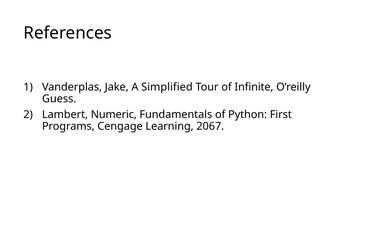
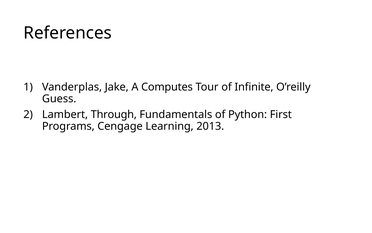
Simplified: Simplified -> Computes
Numeric: Numeric -> Through
2067: 2067 -> 2013
